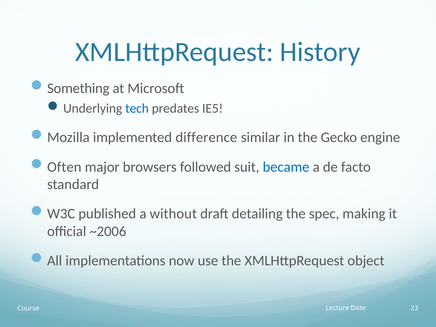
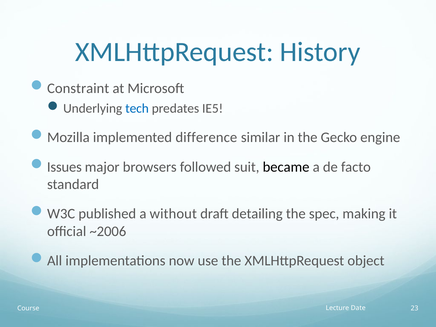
Something: Something -> Constraint
Often: Often -> Issues
became colour: blue -> black
